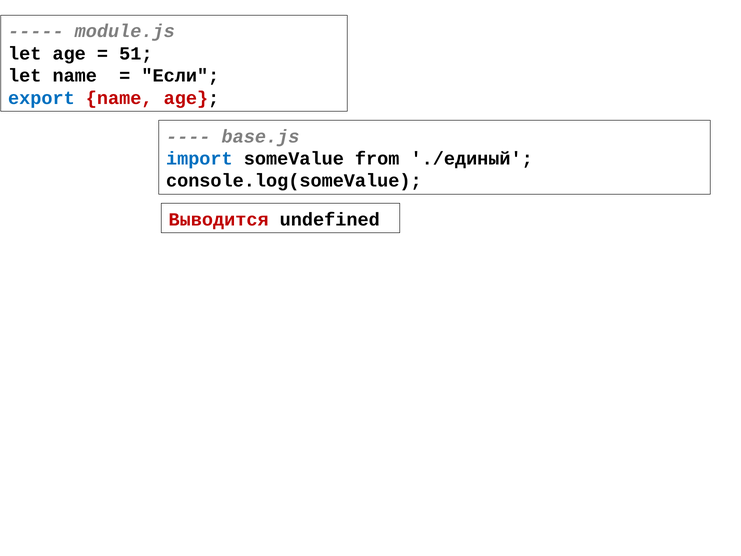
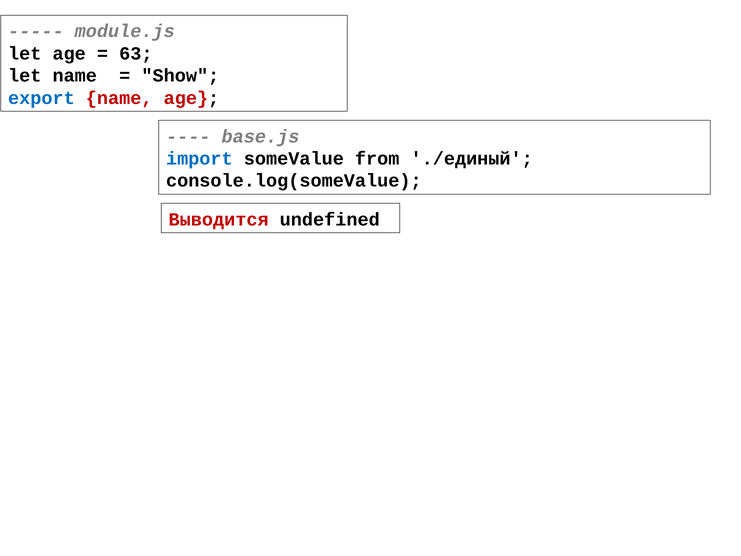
51: 51 -> 63
Если: Если -> Show
